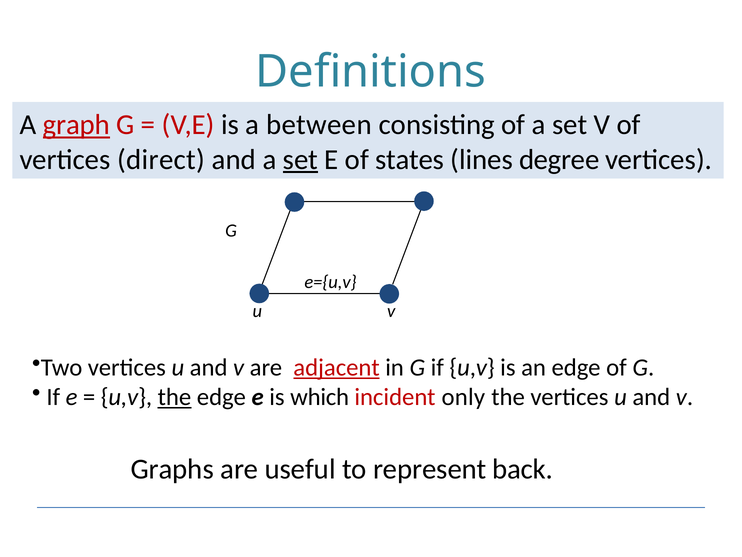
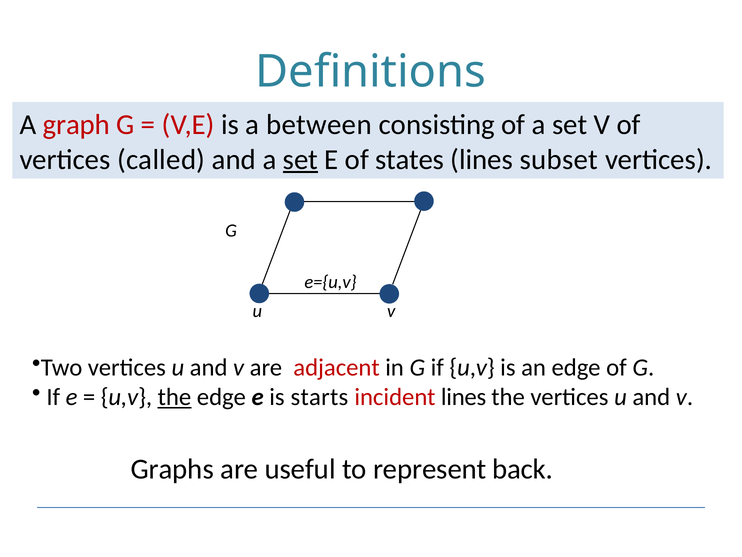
graph underline: present -> none
direct: direct -> called
degree: degree -> subset
adjacent underline: present -> none
which: which -> starts
incident only: only -> lines
